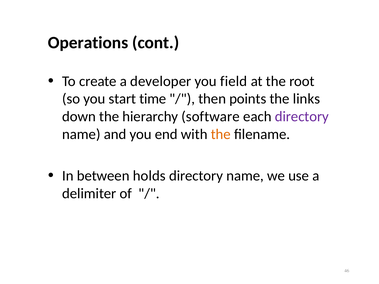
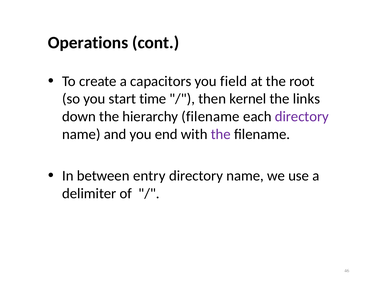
developer: developer -> capacitors
points: points -> kernel
hierarchy software: software -> filename
the at (221, 134) colour: orange -> purple
holds: holds -> entry
